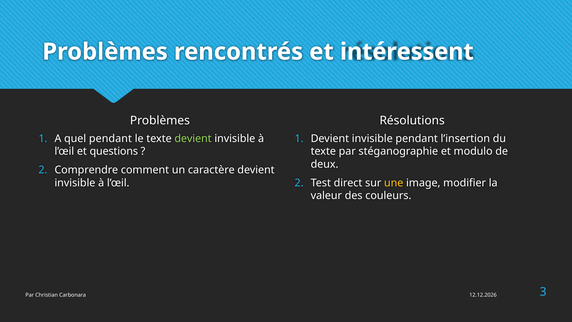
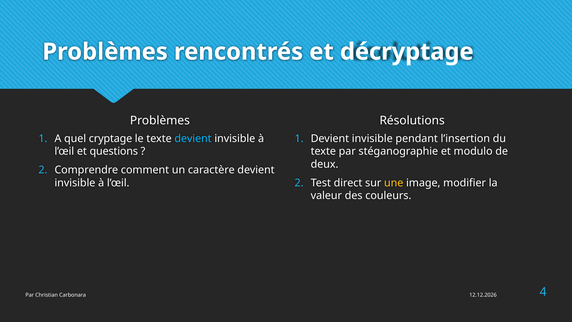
intéressent: intéressent -> décryptage
quel pendant: pendant -> cryptage
devient at (193, 138) colour: light green -> light blue
3: 3 -> 4
